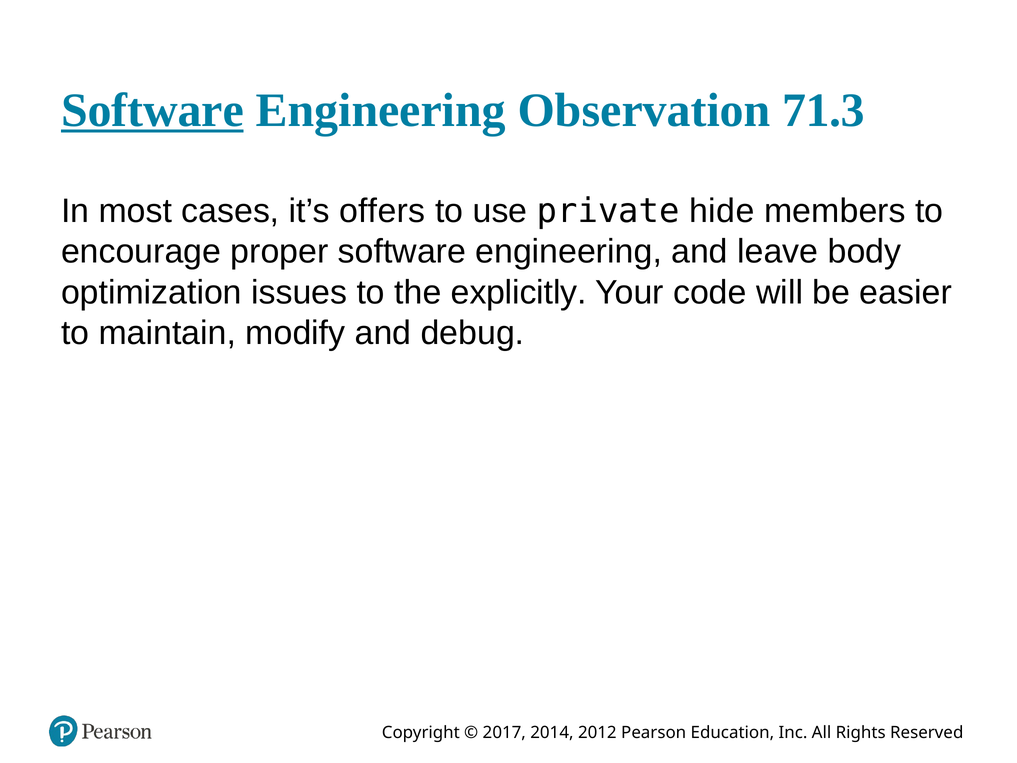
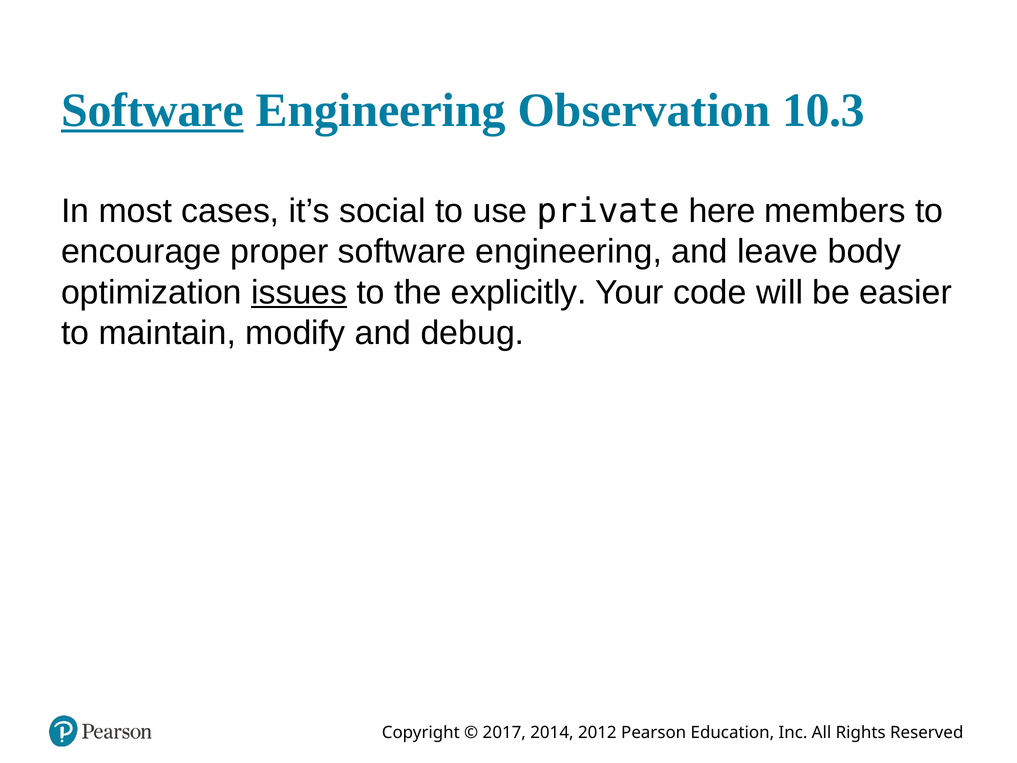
71.3: 71.3 -> 10.3
offers: offers -> social
hide: hide -> here
issues underline: none -> present
